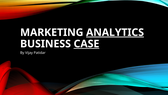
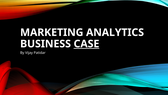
ANALYTICS underline: present -> none
